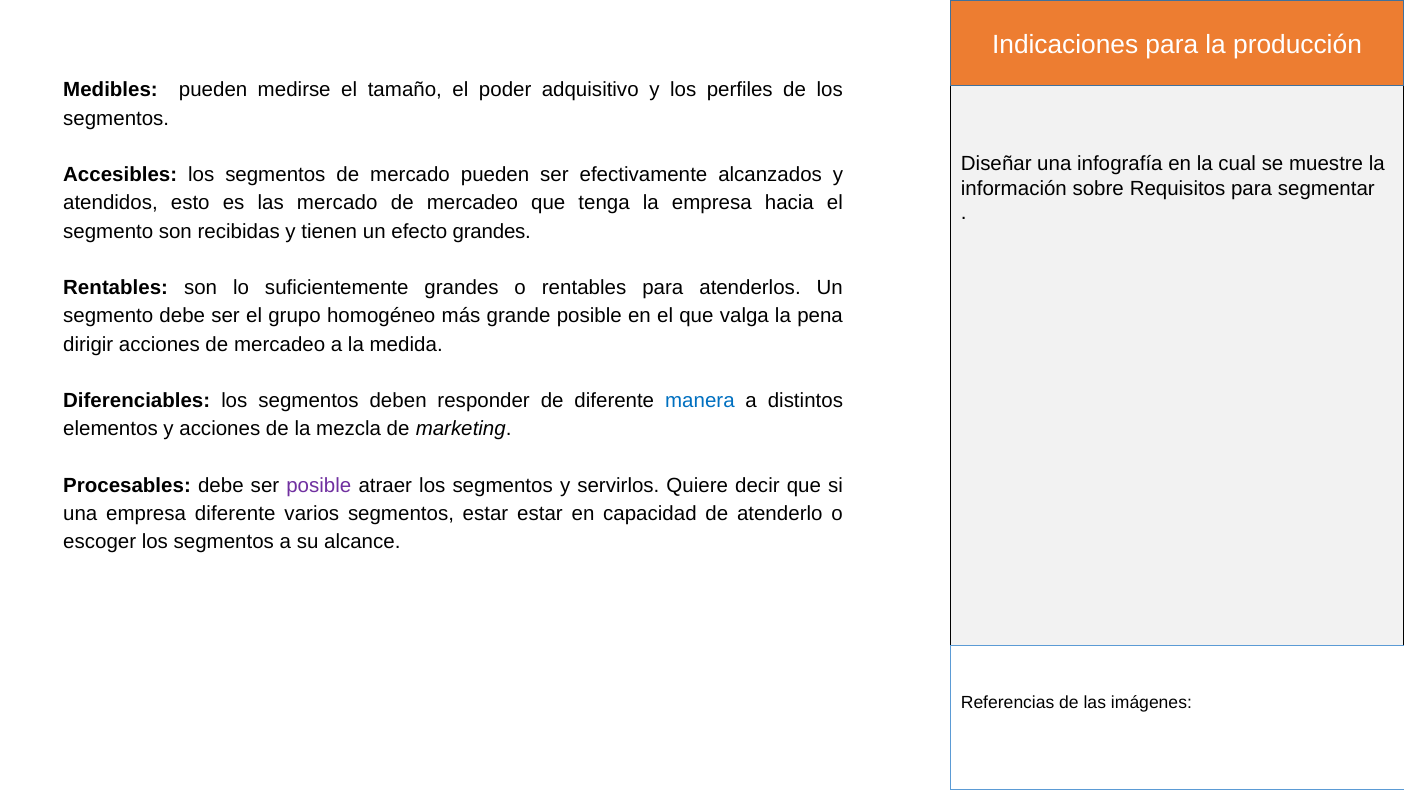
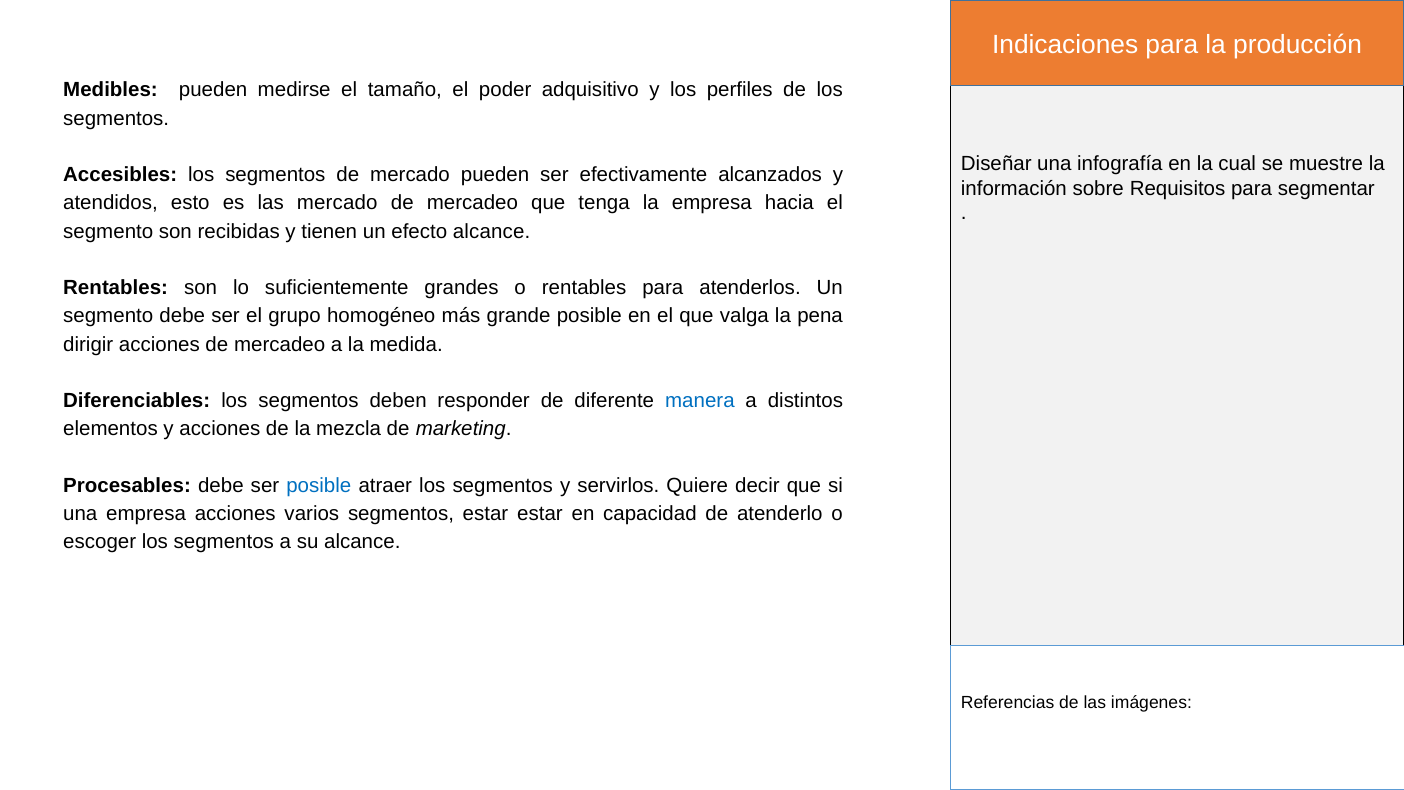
efecto grandes: grandes -> alcance
posible at (319, 485) colour: purple -> blue
empresa diferente: diferente -> acciones
